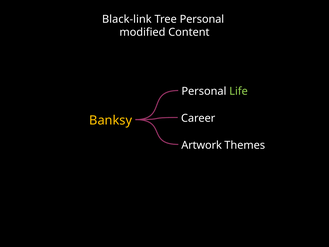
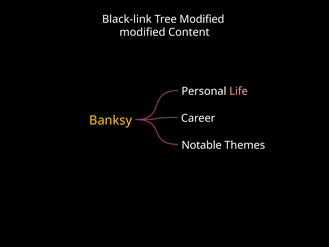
Tree Personal: Personal -> Modified
Life colour: light green -> pink
Artwork: Artwork -> Notable
